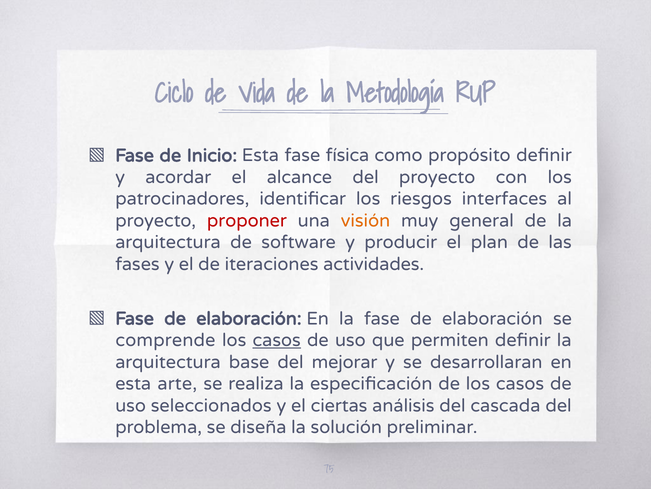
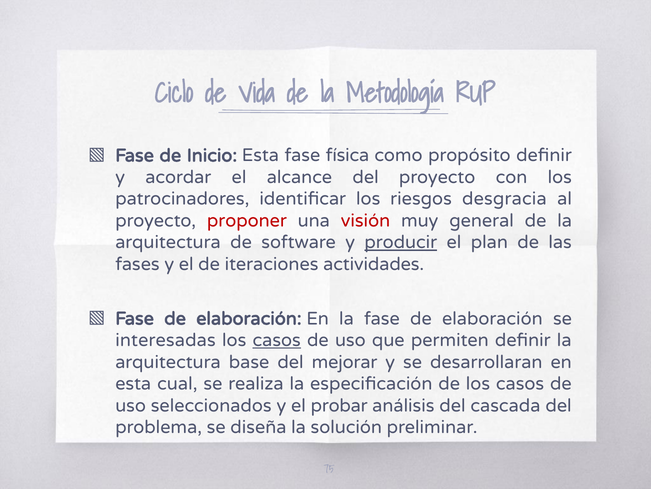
interfaces: interfaces -> desgracia
visión colour: orange -> red
producir underline: none -> present
comprende: comprende -> interesadas
arte: arte -> cual
ciertas: ciertas -> probar
